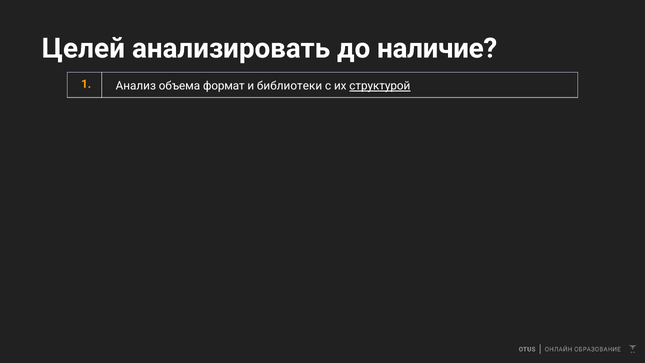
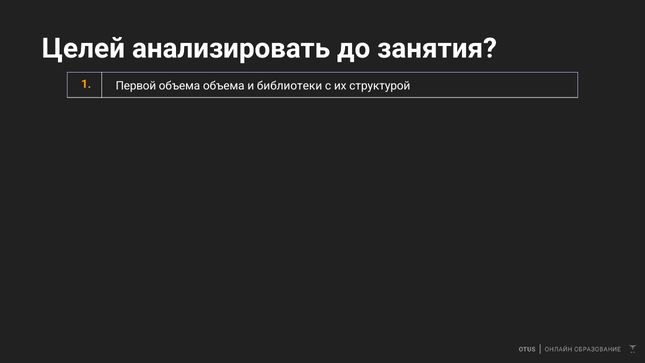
наличие: наличие -> занятия
Анализ: Анализ -> Первой
объема формат: формат -> объема
структурой underline: present -> none
